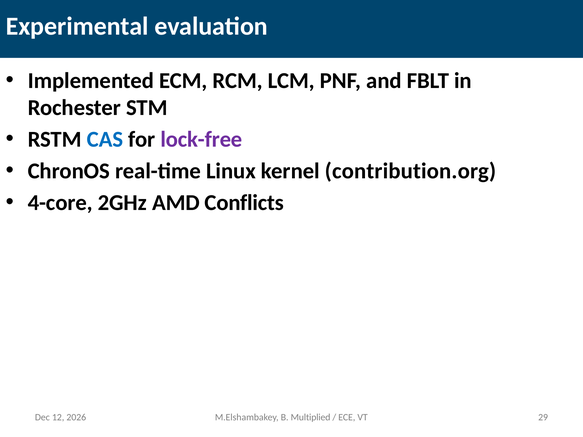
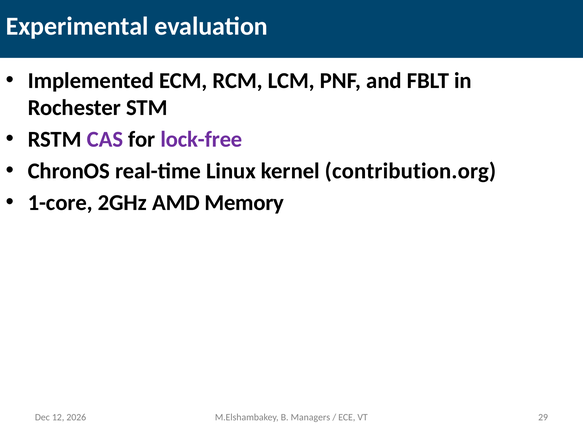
CAS colour: blue -> purple
4-core: 4-core -> 1-core
Conflicts: Conflicts -> Memory
Multiplied: Multiplied -> Managers
